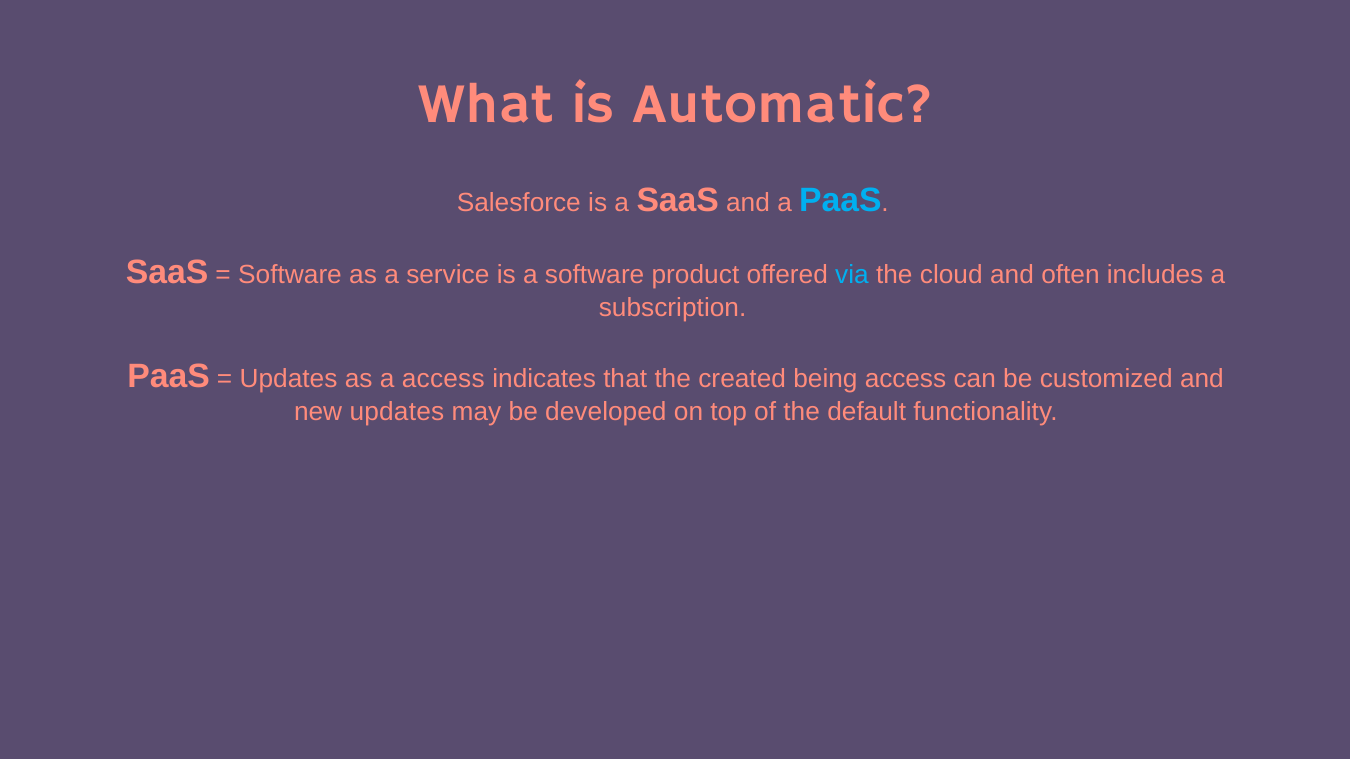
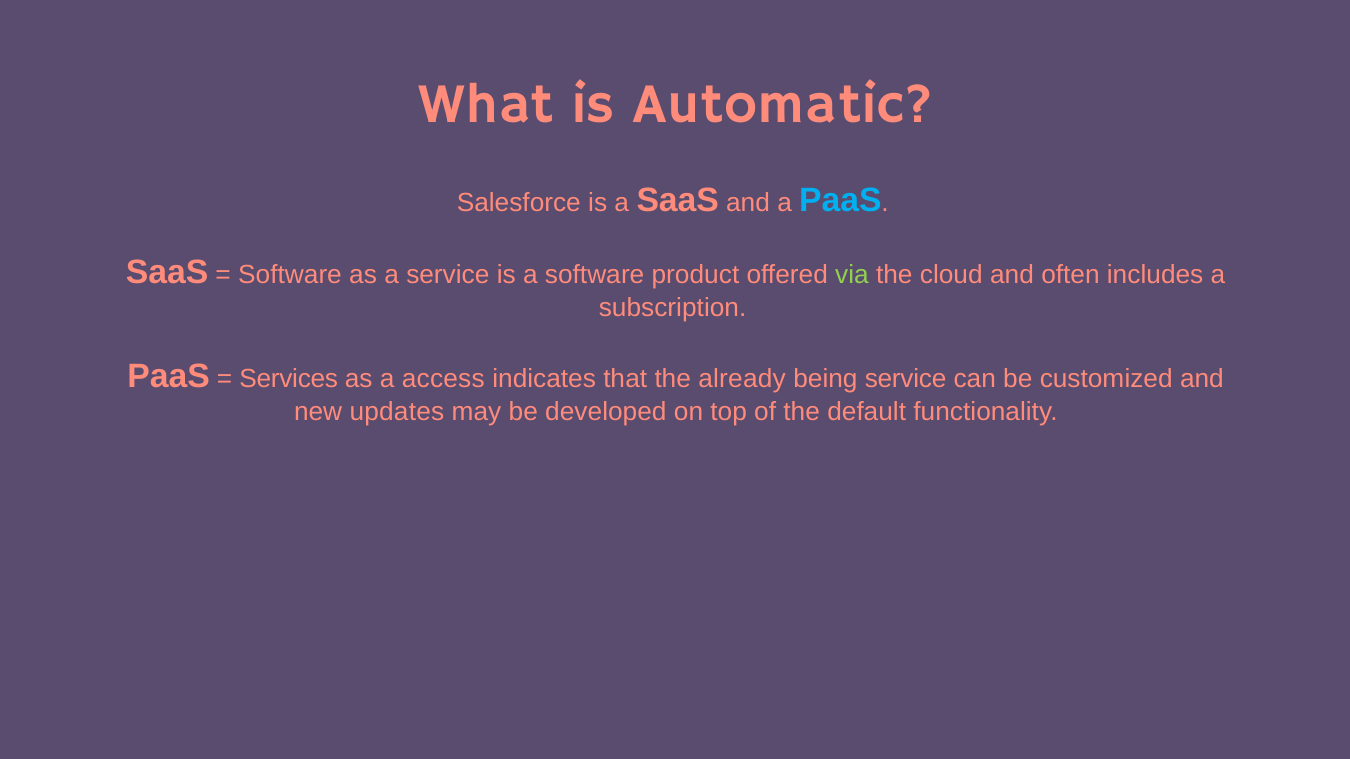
via colour: light blue -> light green
Updates at (289, 379): Updates -> Services
created: created -> already
being access: access -> service
